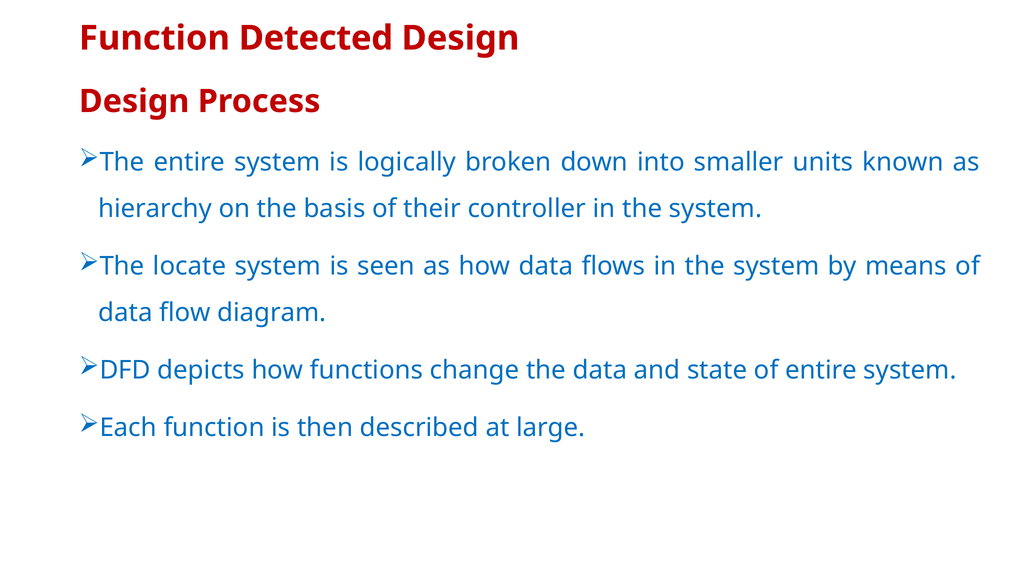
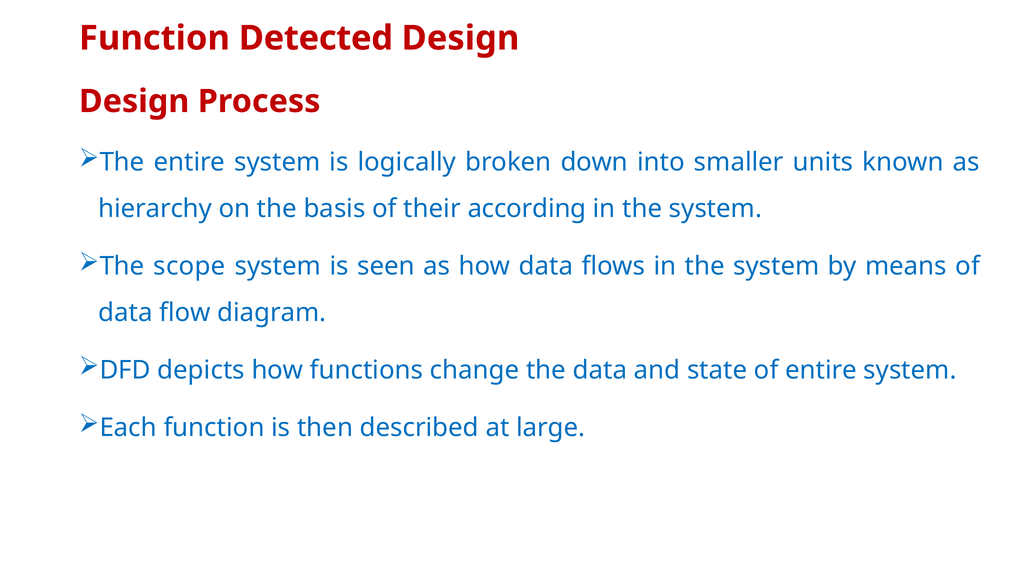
controller: controller -> according
locate: locate -> scope
